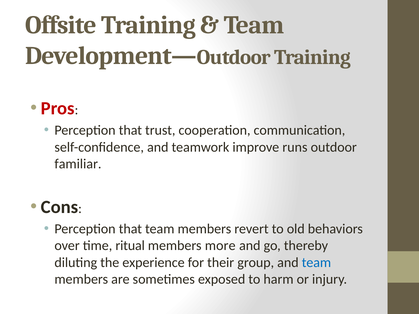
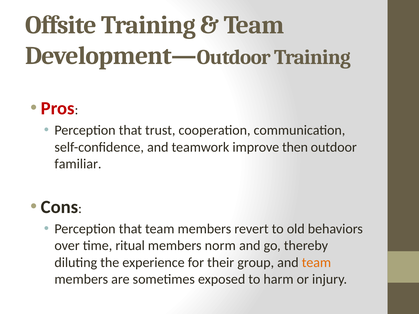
runs: runs -> then
more: more -> norm
team at (316, 263) colour: blue -> orange
